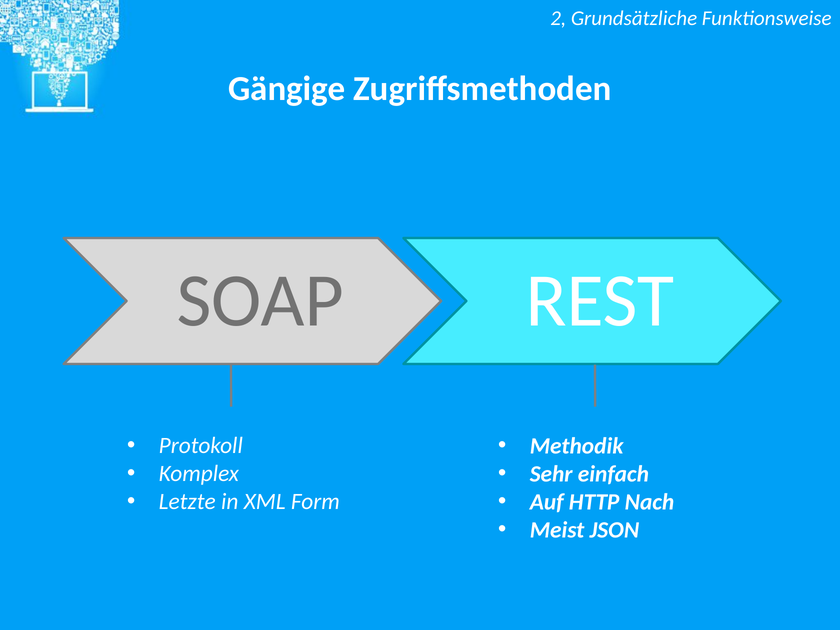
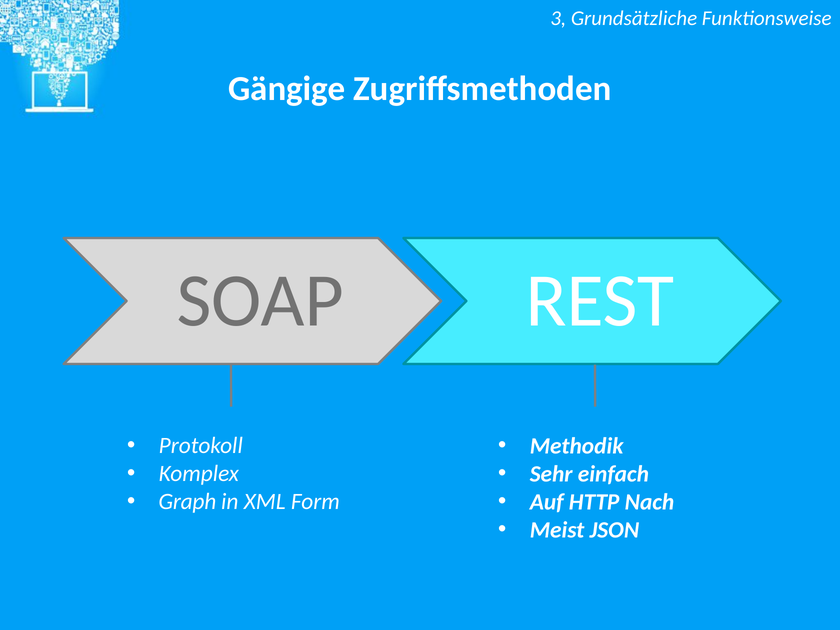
2: 2 -> 3
Letzte: Letzte -> Graph
